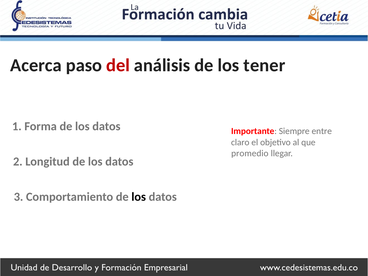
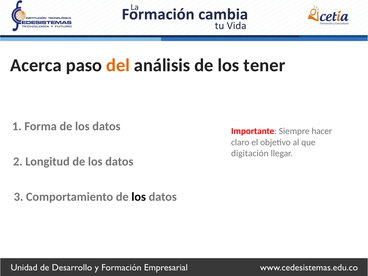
del colour: red -> orange
entre: entre -> hacer
promedio: promedio -> digitación
